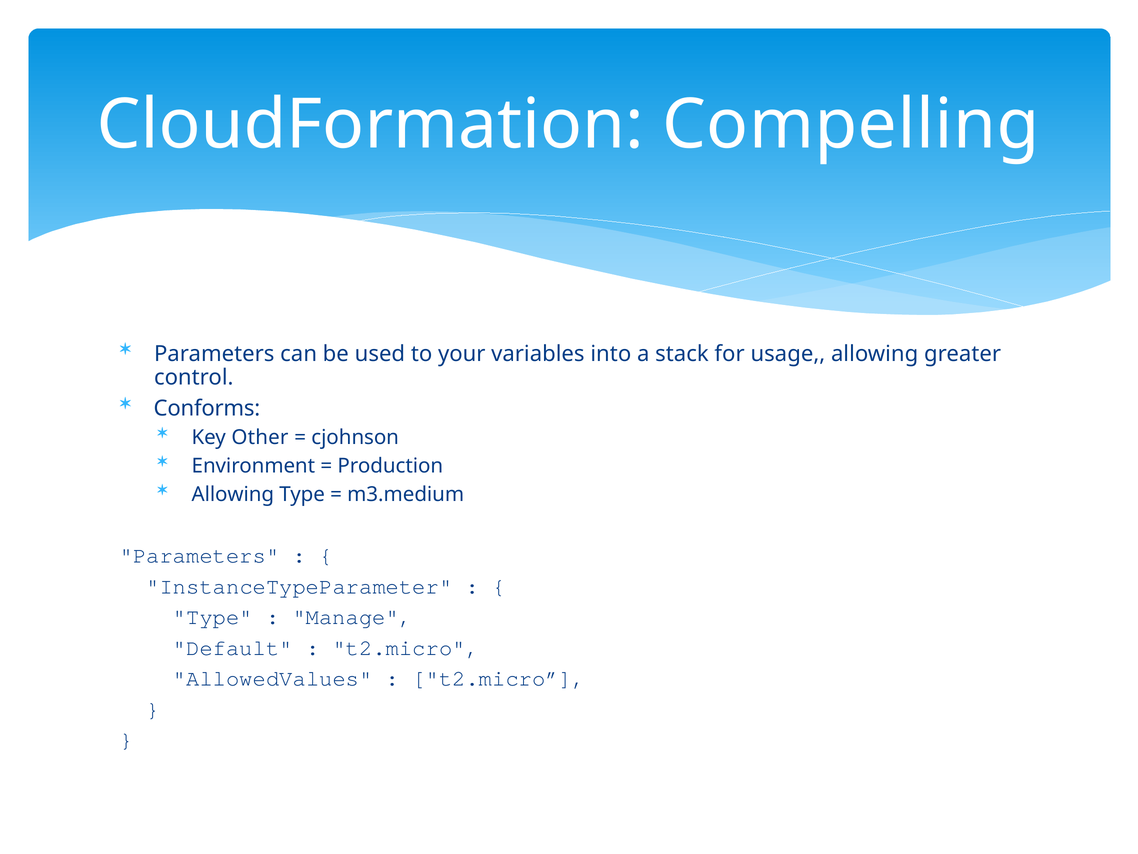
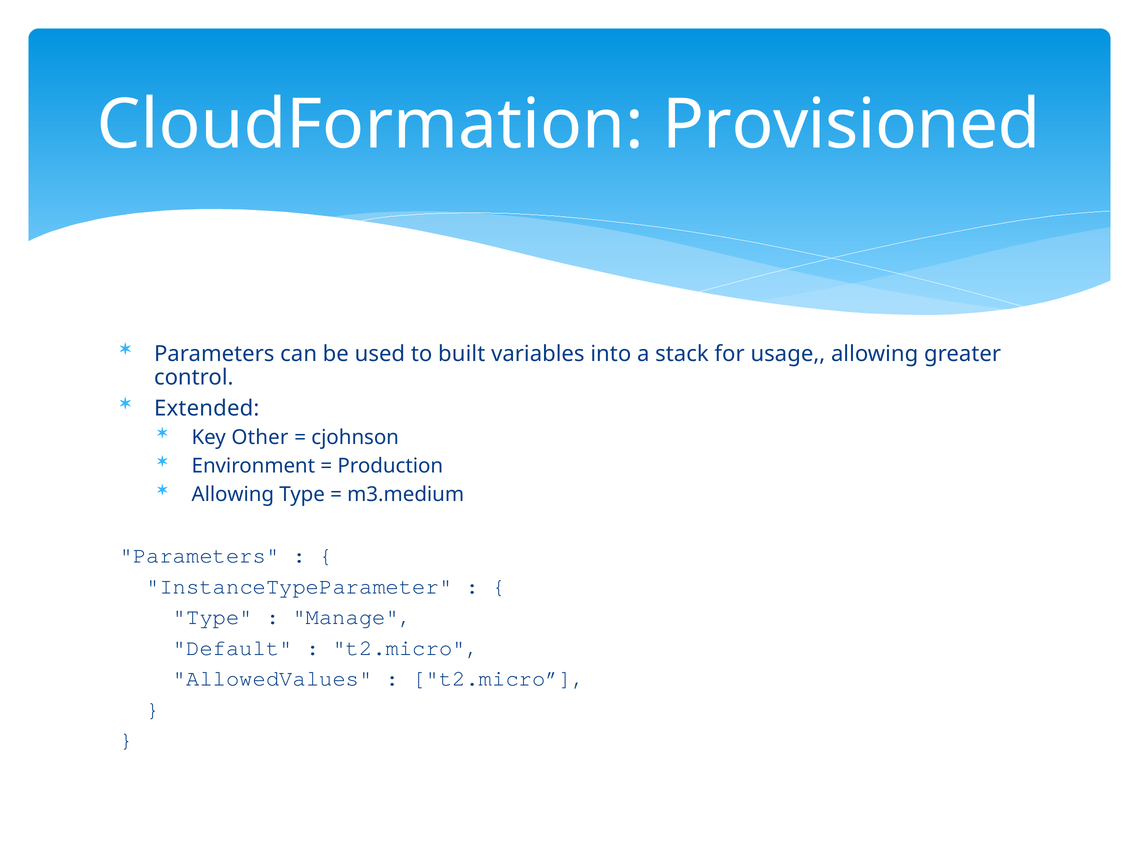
Compelling: Compelling -> Provisioned
your: your -> built
Conforms: Conforms -> Extended
